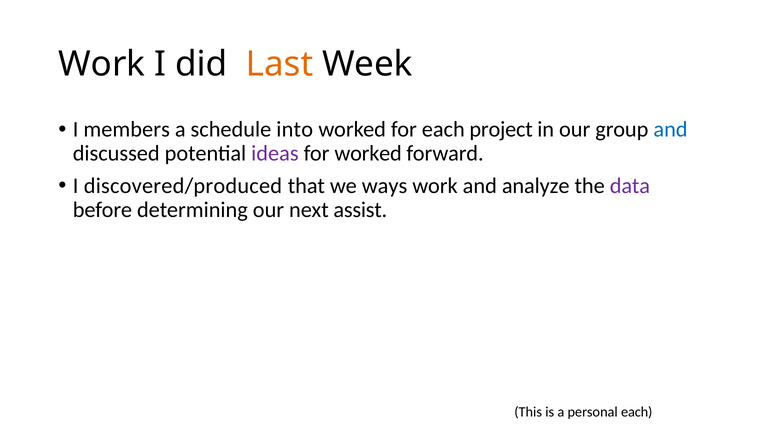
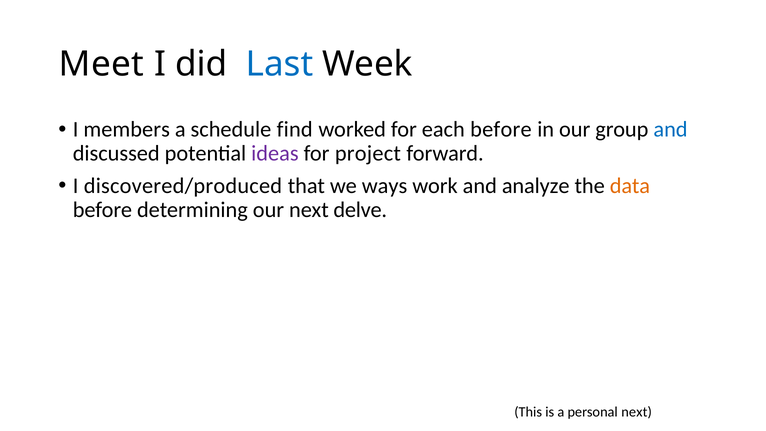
Work at (102, 64): Work -> Meet
Last colour: orange -> blue
into: into -> find
each project: project -> before
for worked: worked -> project
data colour: purple -> orange
assist: assist -> delve
personal each: each -> next
